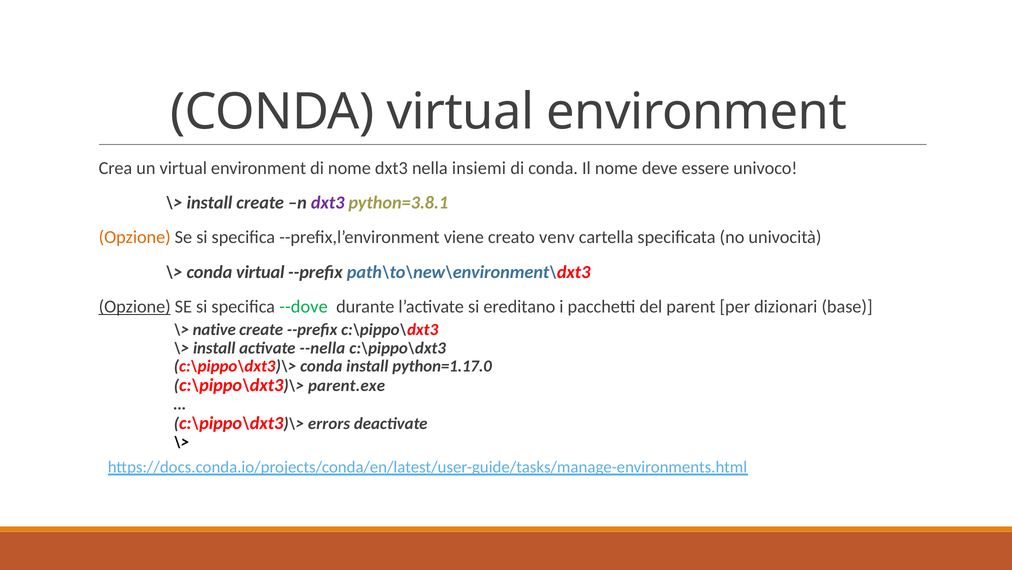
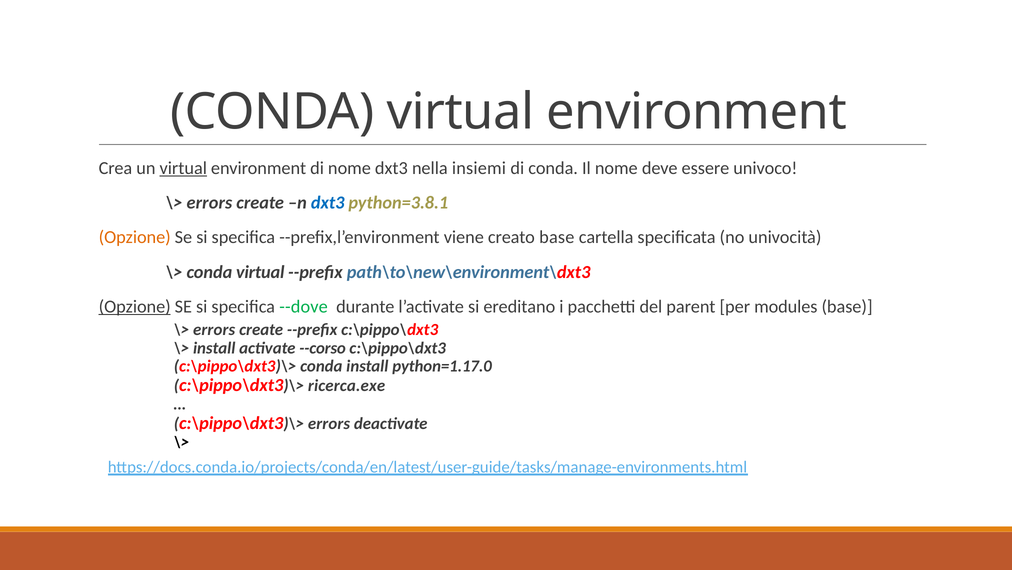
virtual at (183, 168) underline: none -> present
install at (210, 203): install -> errors
dxt3 at (328, 203) colour: purple -> blue
creato venv: venv -> base
dizionari: dizionari -> modules
native at (214, 329): native -> errors
--nella: --nella -> --corso
parent.exe: parent.exe -> ricerca.exe
